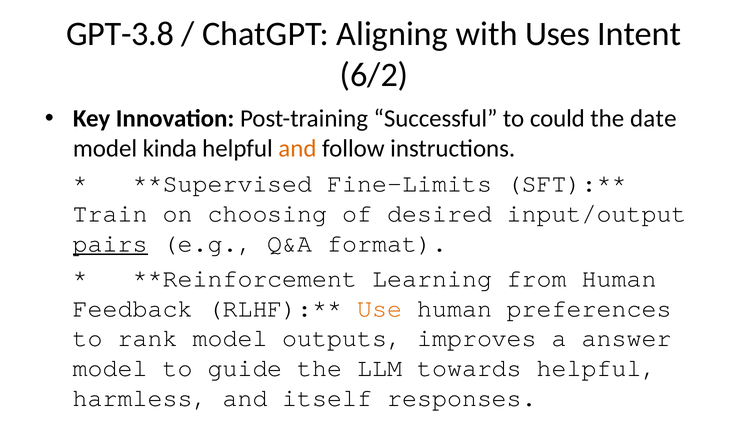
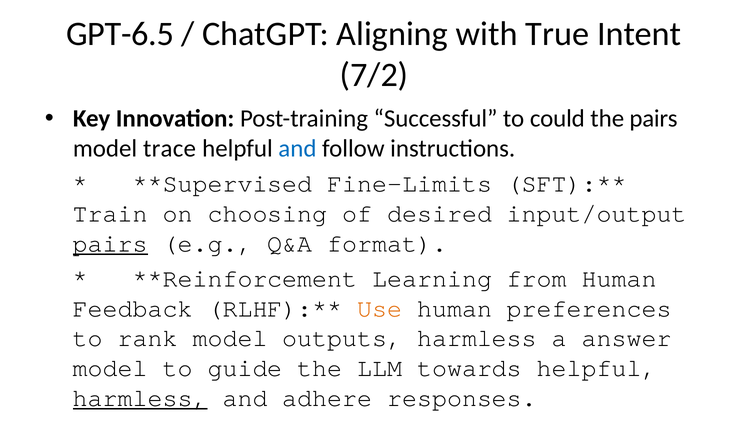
GPT-3.8: GPT-3.8 -> GPT-6.5
Uses: Uses -> True
6/2: 6/2 -> 7/2
the date: date -> pairs
kinda: kinda -> trace
and at (297, 149) colour: orange -> blue
outputs improves: improves -> harmless
harmless at (140, 398) underline: none -> present
itself: itself -> adhere
